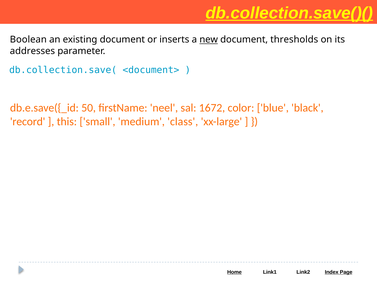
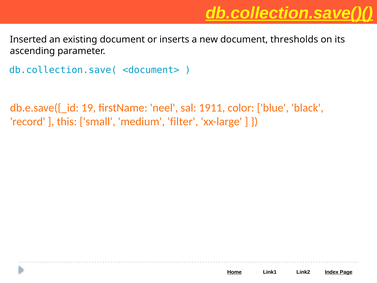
Boolean: Boolean -> Inserted
new underline: present -> none
addresses: addresses -> ascending
50: 50 -> 19
1672: 1672 -> 1911
class: class -> filter
